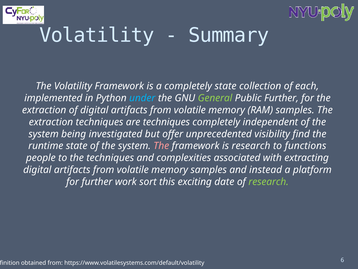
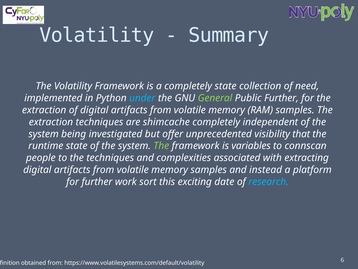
each: each -> need
are techniques: techniques -> shimcache
find: find -> that
The at (161, 146) colour: pink -> light green
is research: research -> variables
functions: functions -> connscan
research at (269, 181) colour: light green -> light blue
